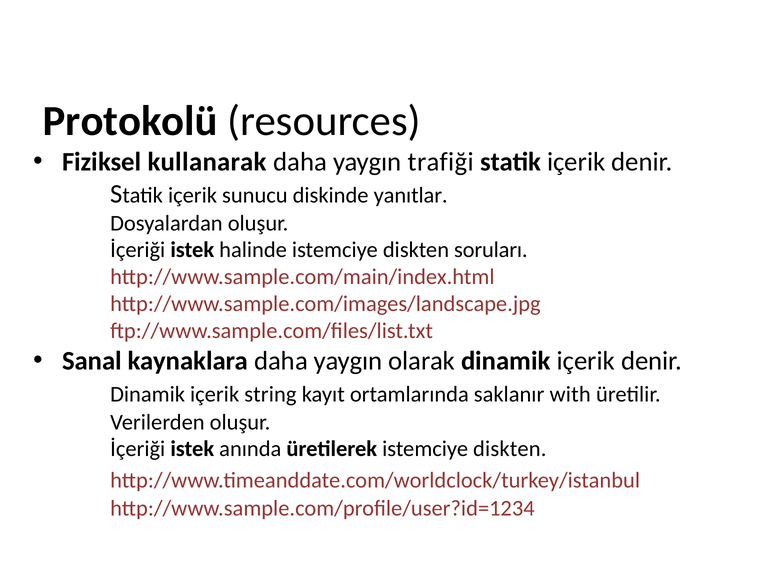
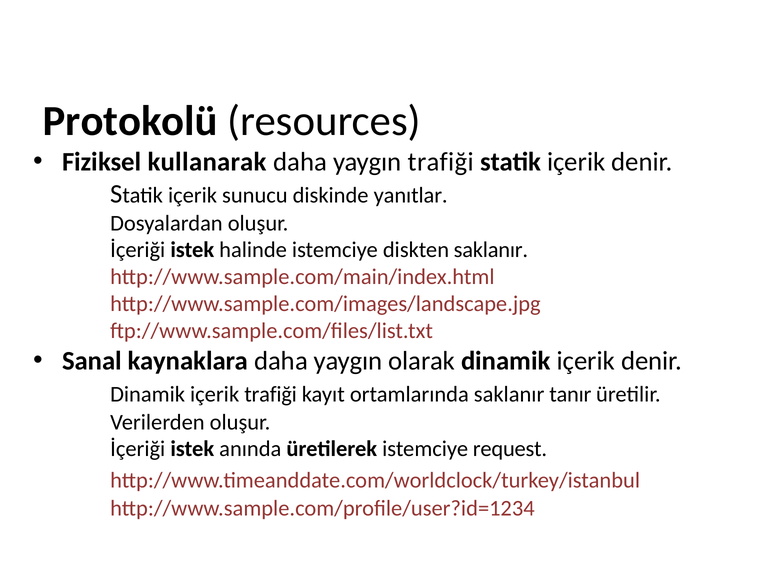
diskten soruları: soruları -> saklanır
içerik string: string -> trafiği
with: with -> tanır
üretilerek istemciye diskten: diskten -> request
